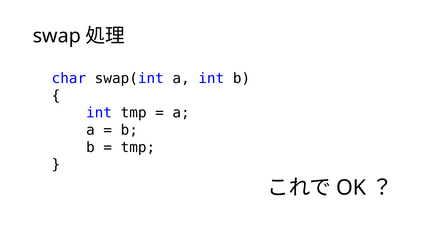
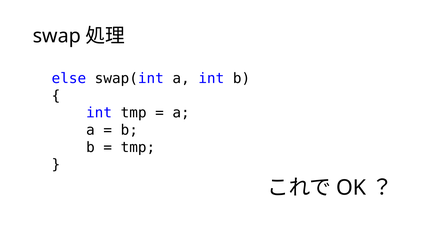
char: char -> else
